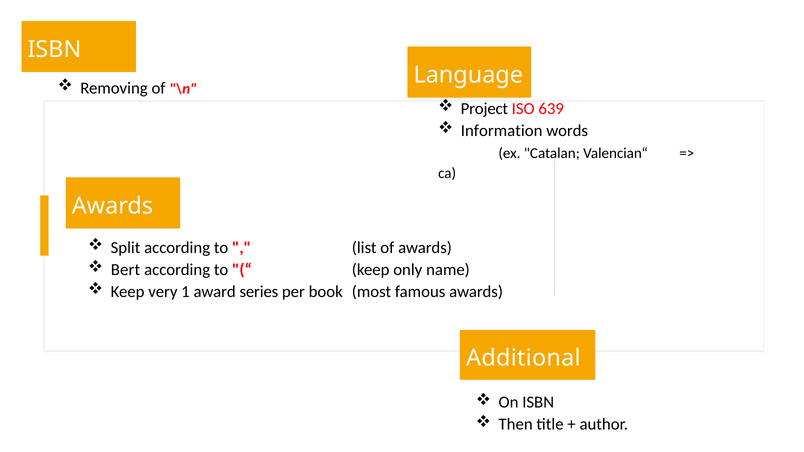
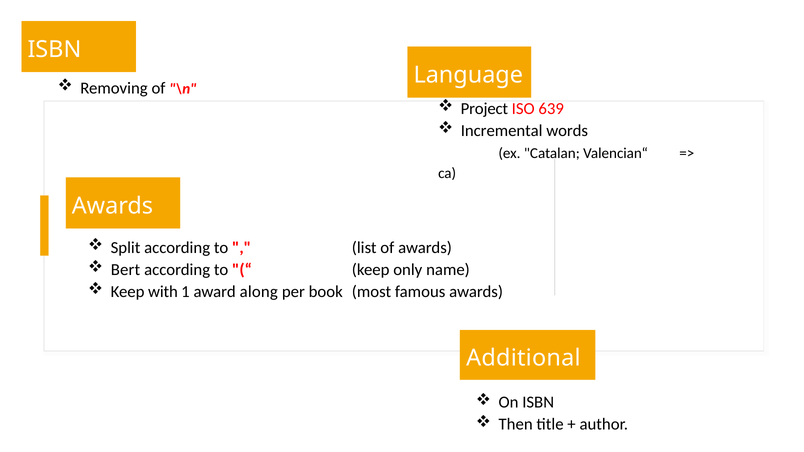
Information: Information -> Incremental
very: very -> with
series: series -> along
